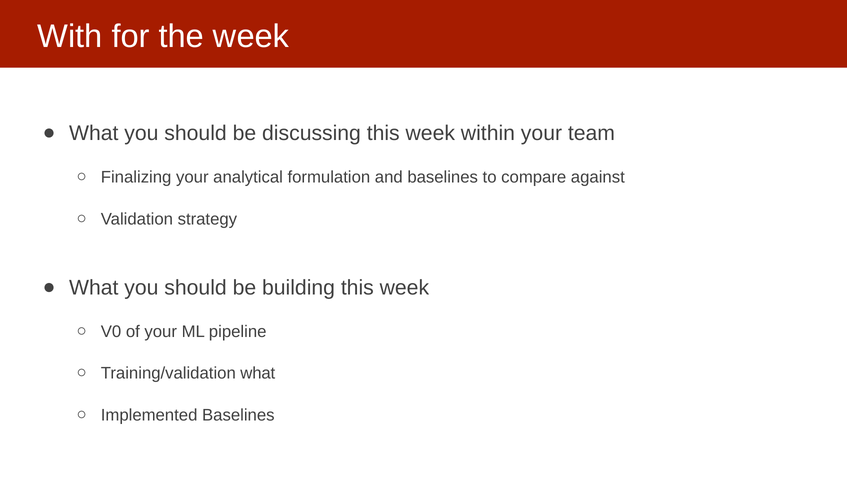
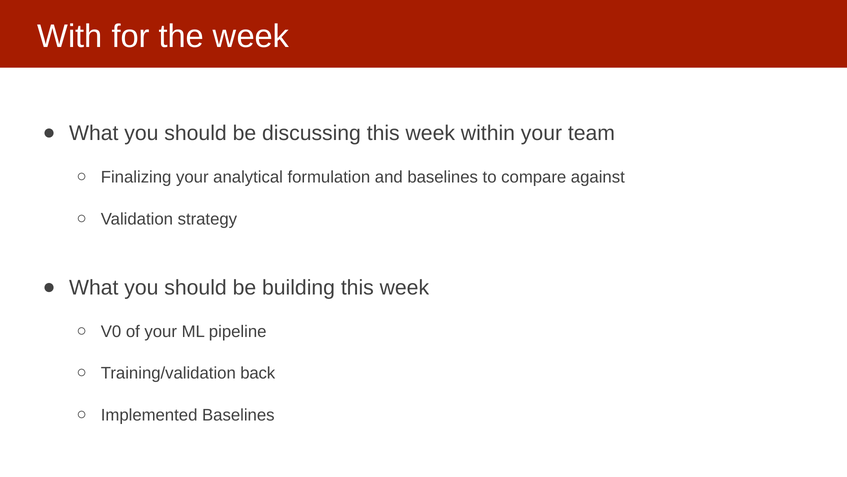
Training/validation what: what -> back
